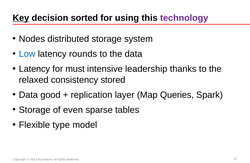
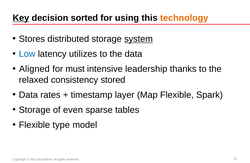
technology colour: purple -> orange
Nodes: Nodes -> Stores
system underline: none -> present
rounds: rounds -> utilizes
Latency at (34, 69): Latency -> Aligned
good: good -> rates
replication: replication -> timestamp
Map Queries: Queries -> Flexible
